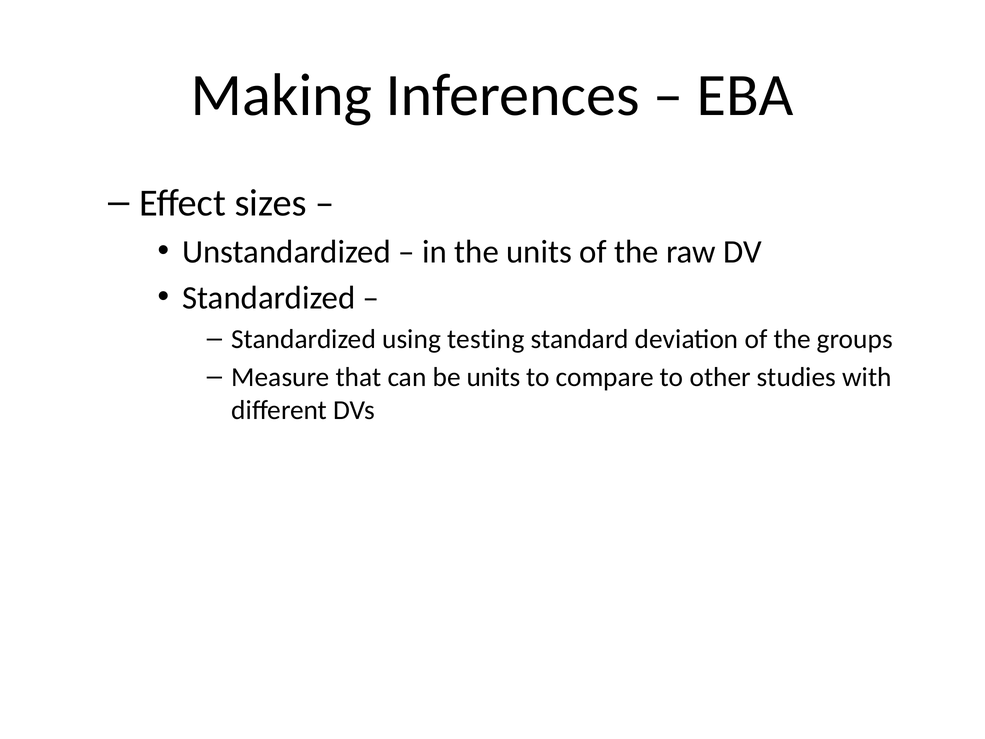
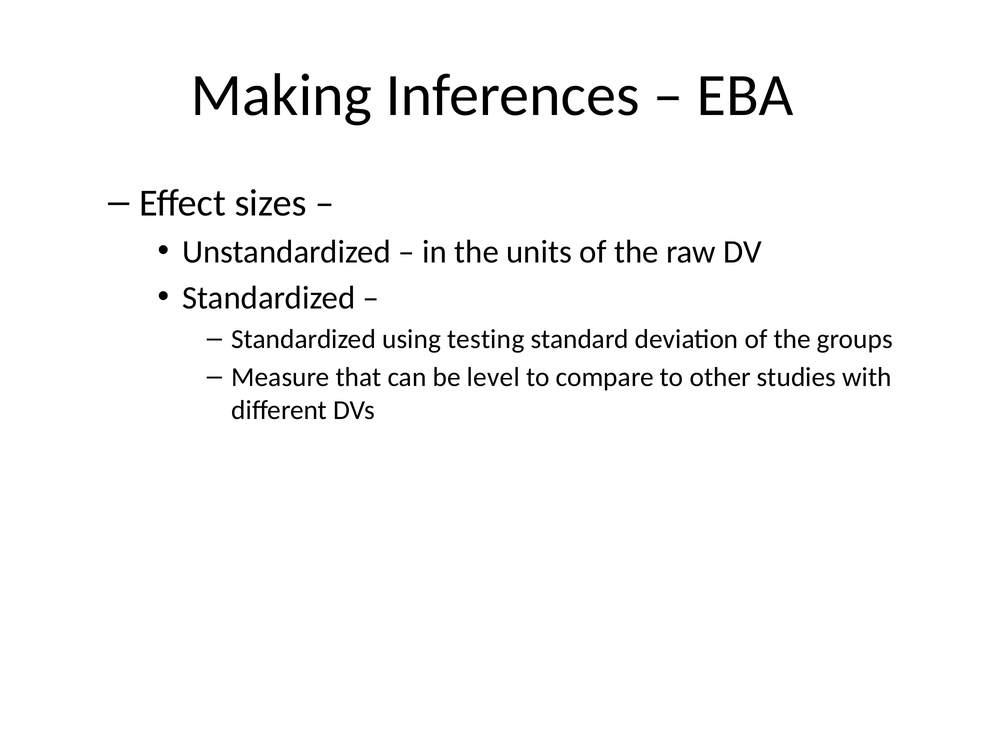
be units: units -> level
